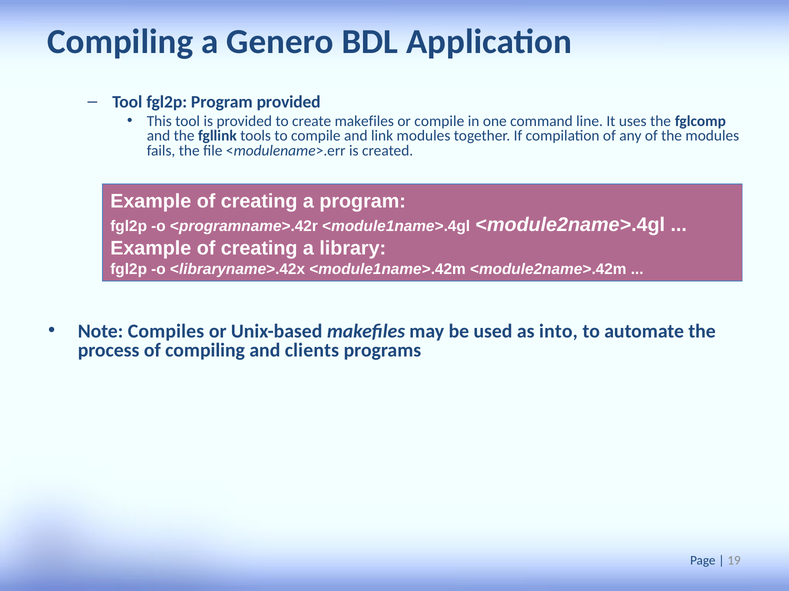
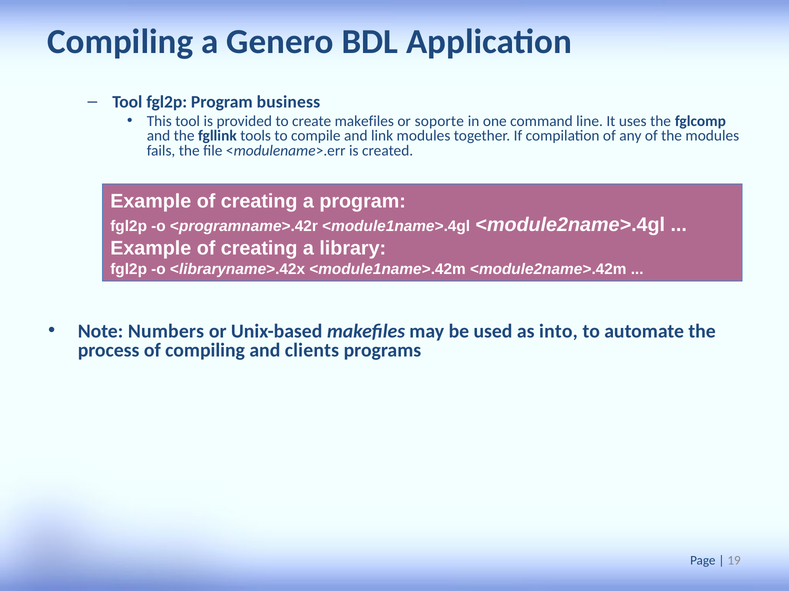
Program provided: provided -> business
or compile: compile -> soporte
Compiles: Compiles -> Numbers
